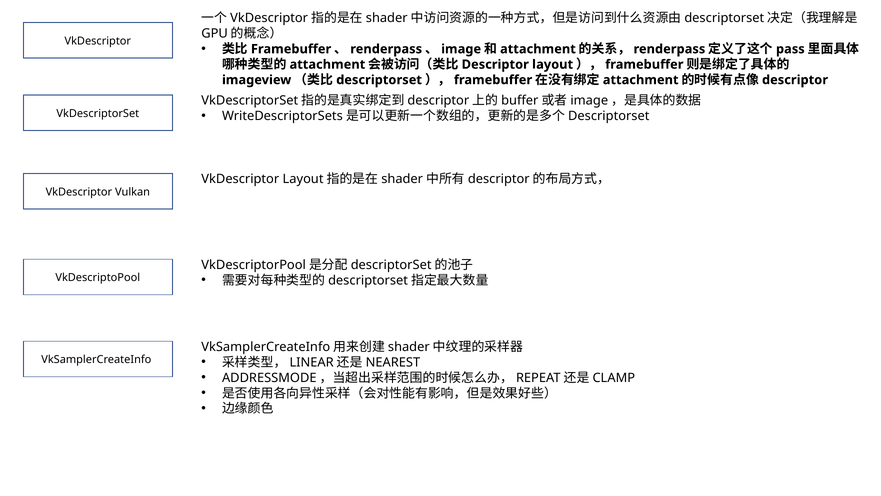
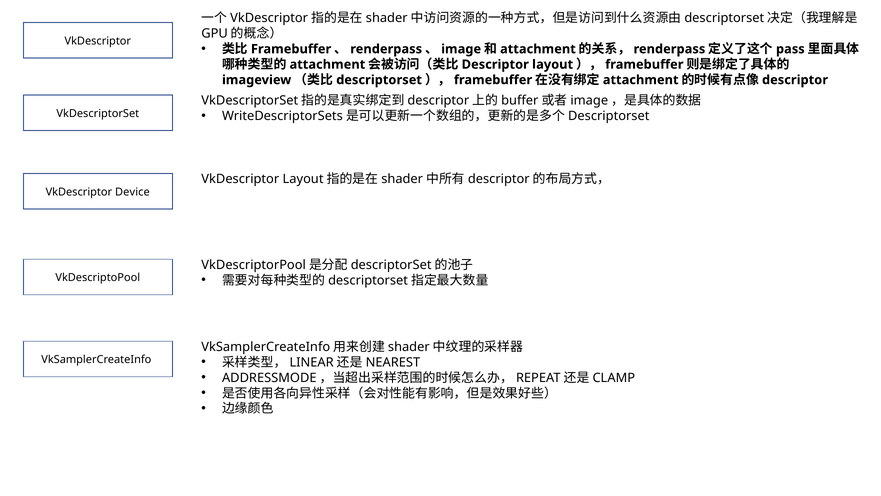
Vulkan: Vulkan -> Device
